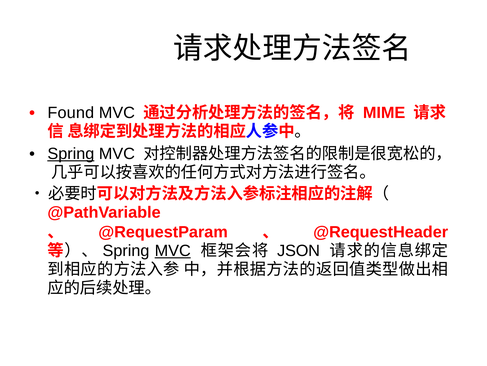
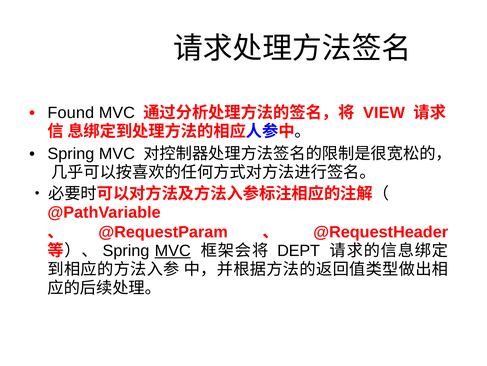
MIME: MIME -> VIEW
Spring at (71, 153) underline: present -> none
JSON: JSON -> DEPT
